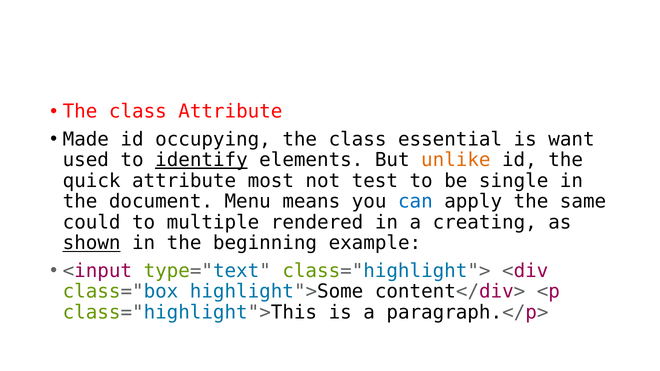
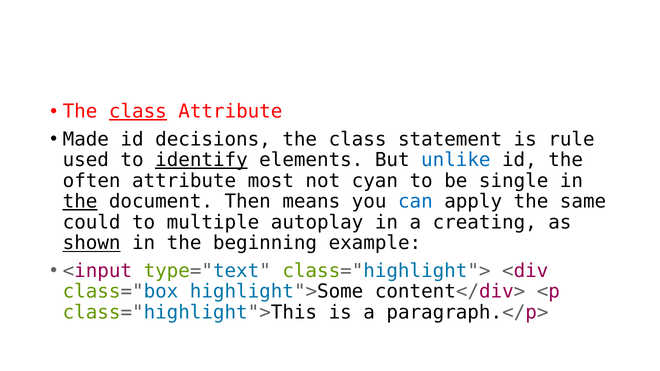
class at (138, 112) underline: none -> present
occupying: occupying -> decisions
essential: essential -> statement
want: want -> rule
unlike colour: orange -> blue
quick: quick -> often
test: test -> cyan
the at (80, 202) underline: none -> present
Menu: Menu -> Then
rendered: rendered -> autoplay
